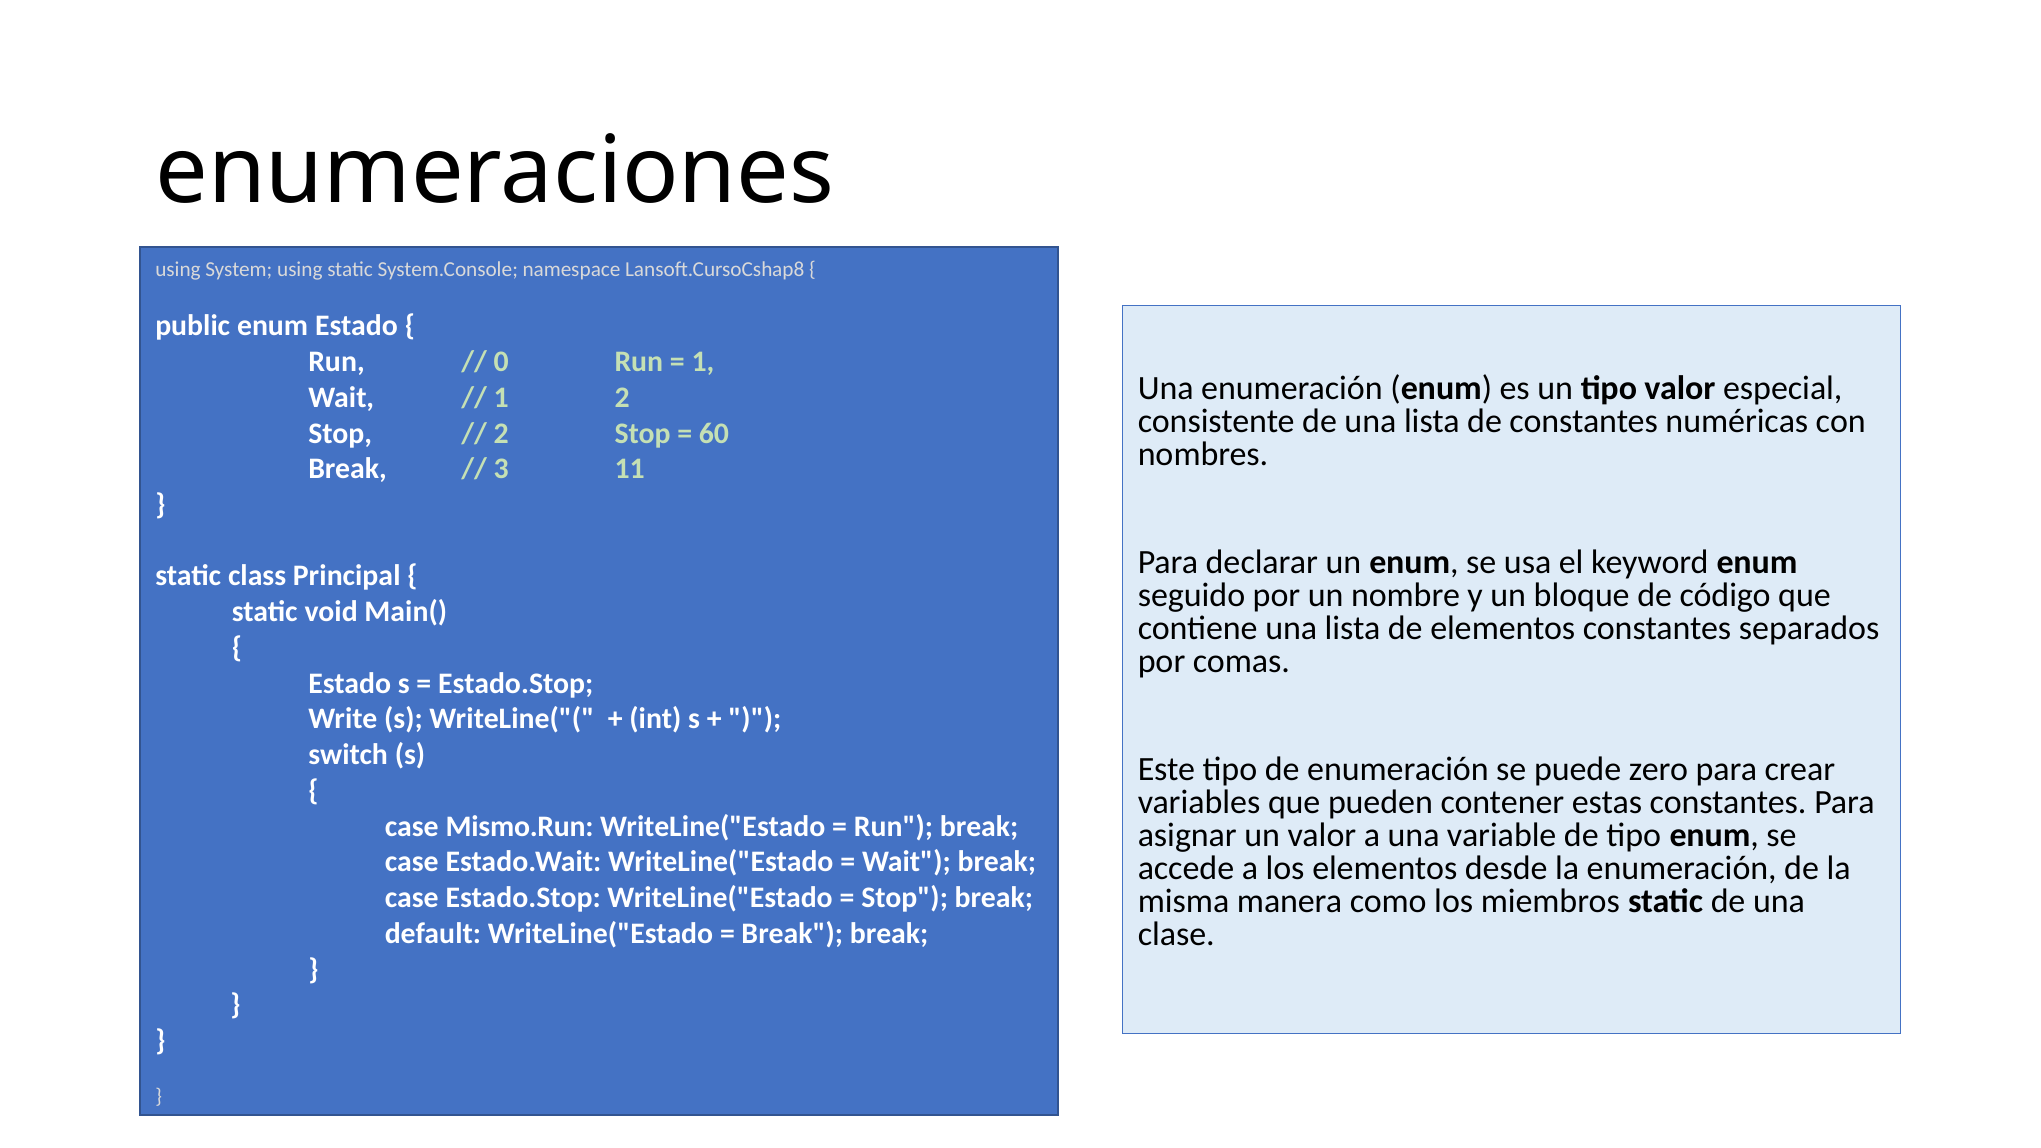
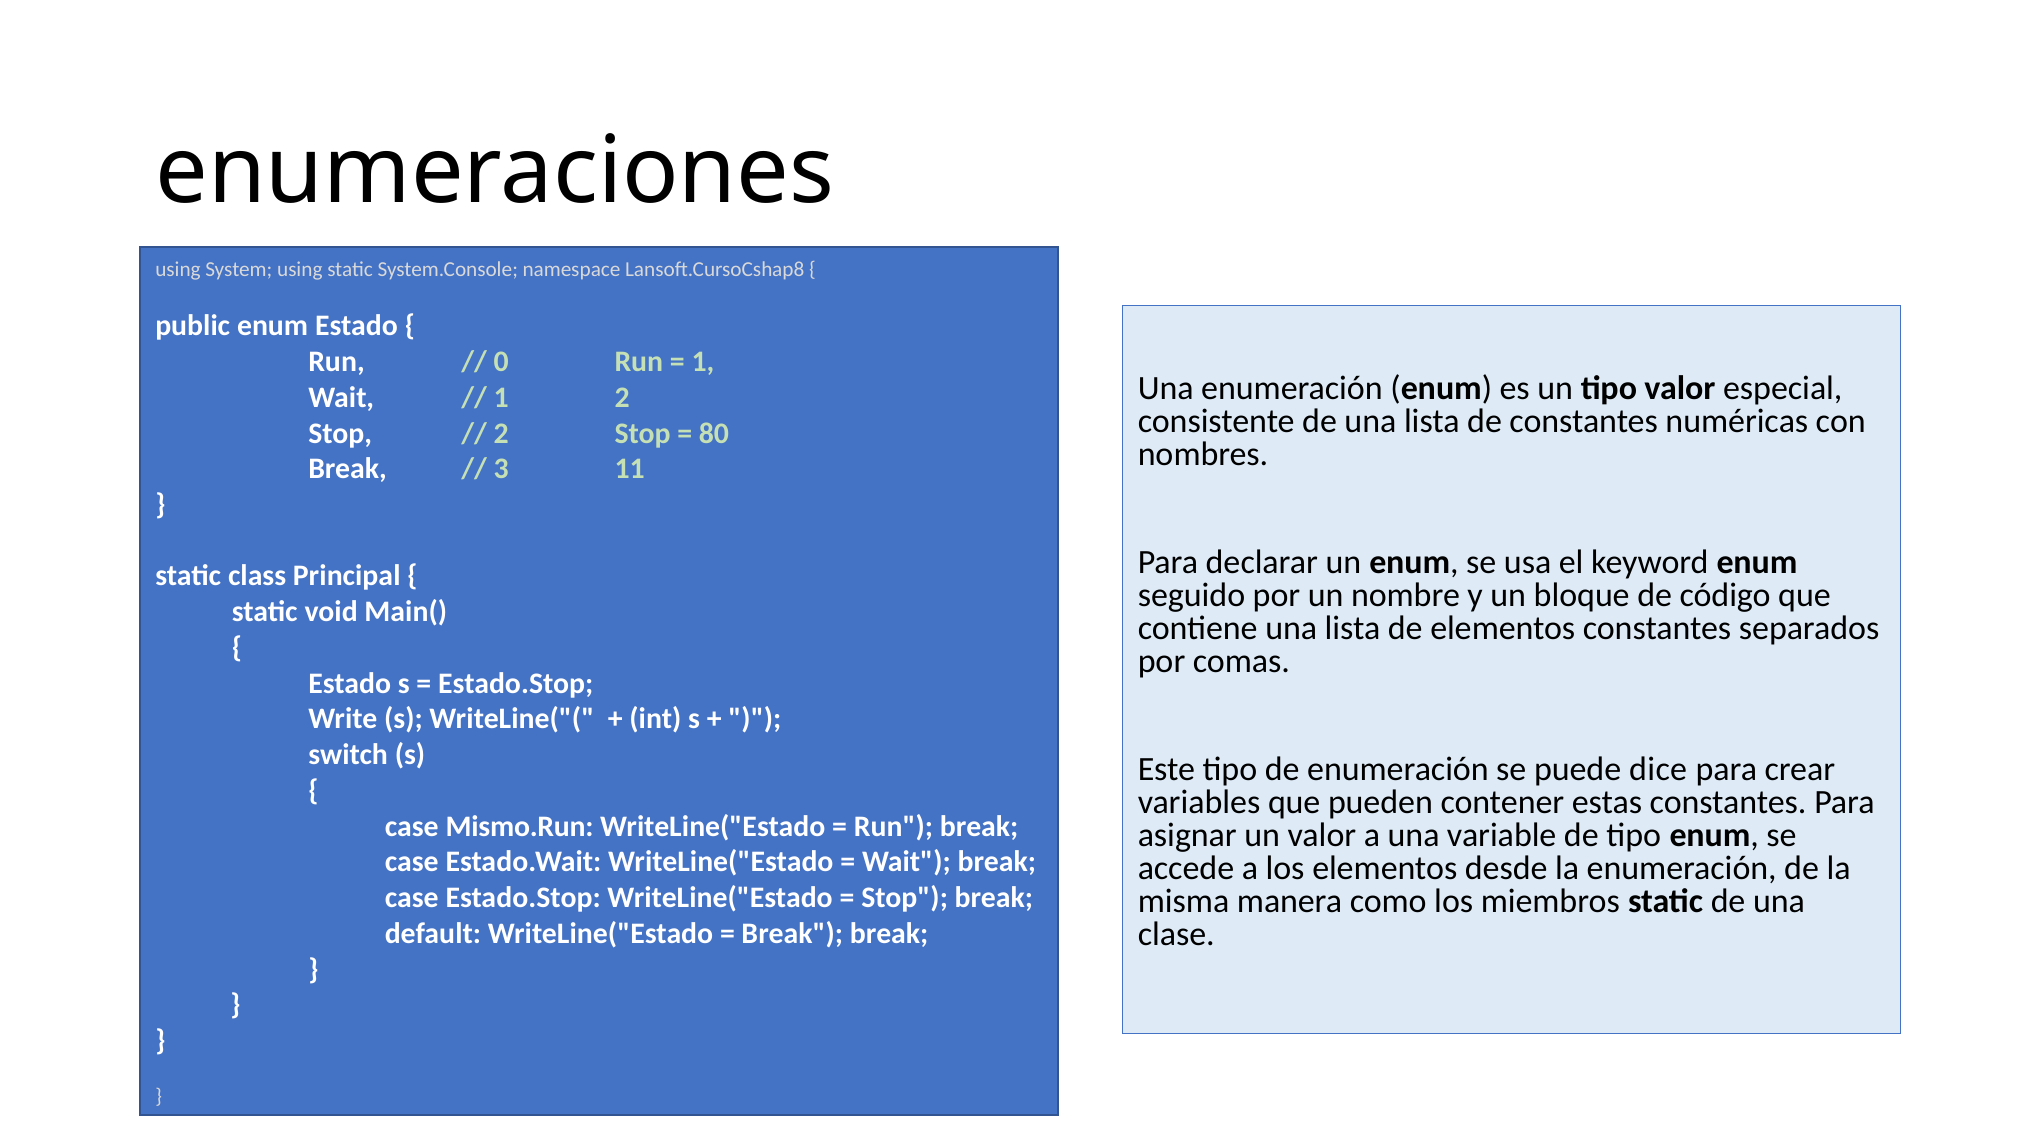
60: 60 -> 80
zero: zero -> dice
